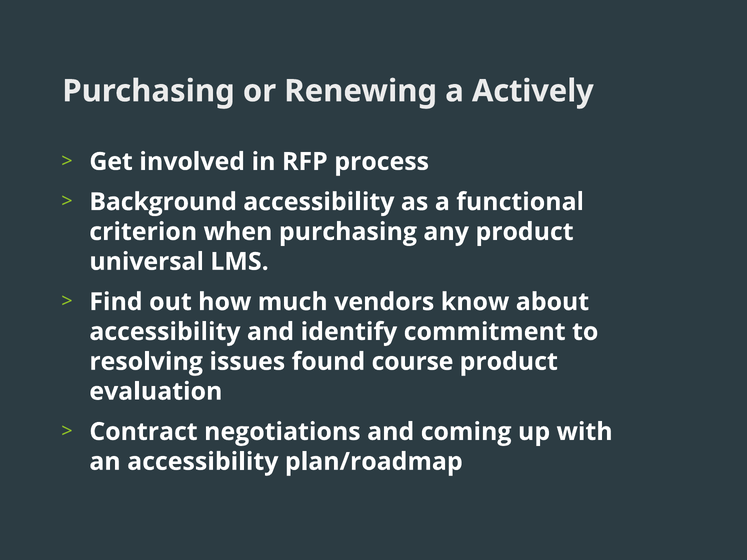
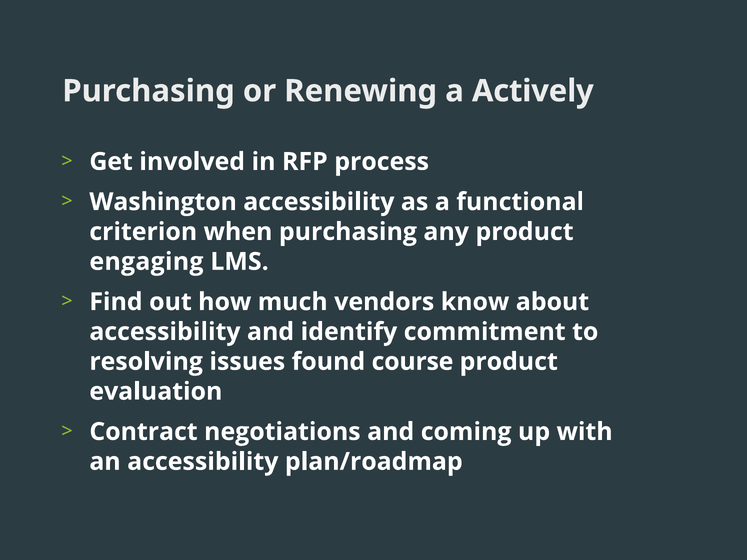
Background: Background -> Washington
universal: universal -> engaging
